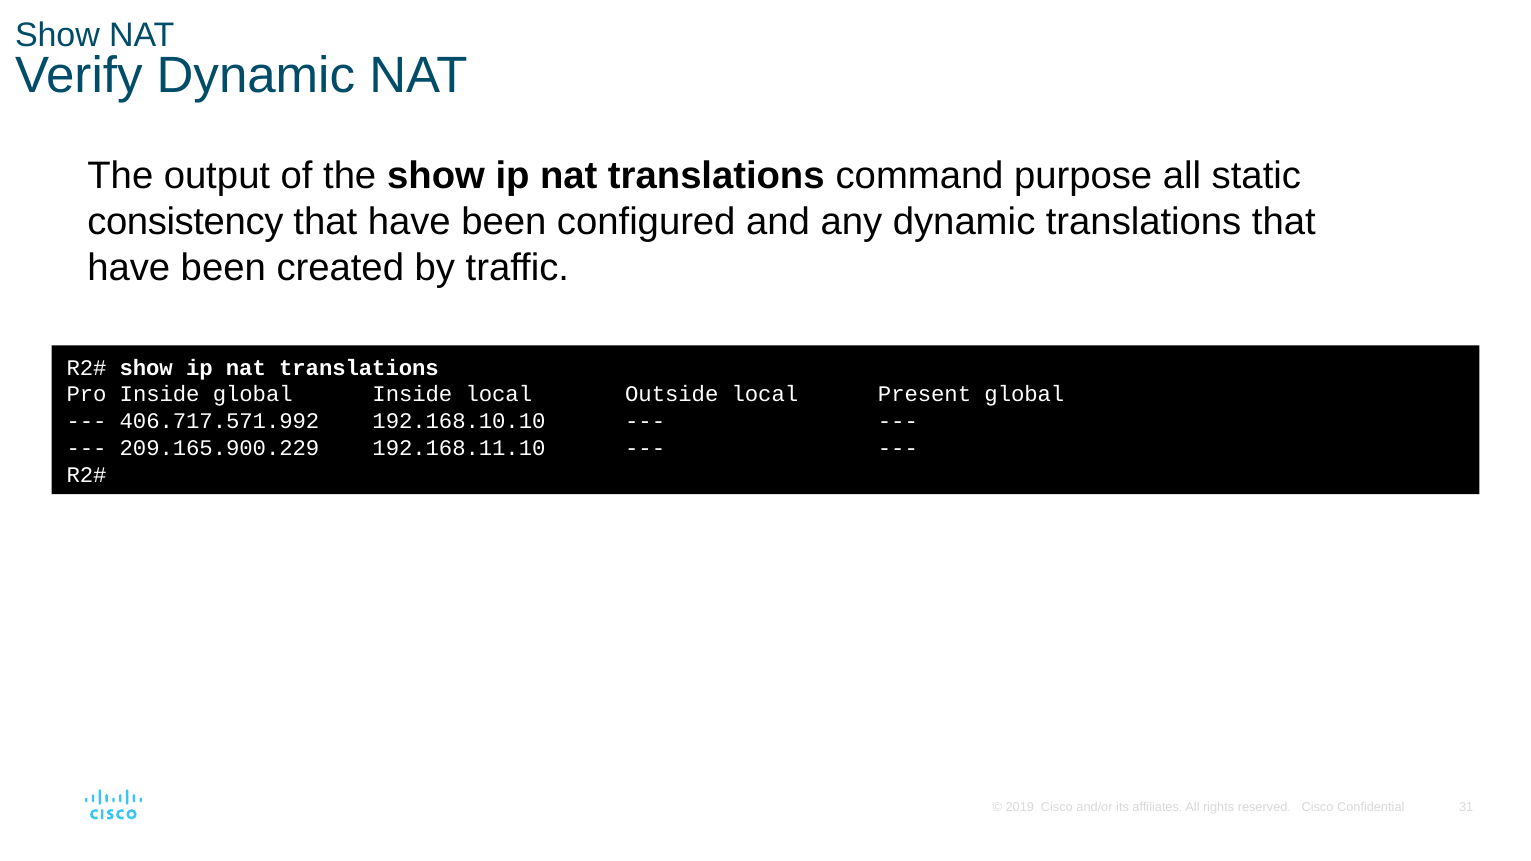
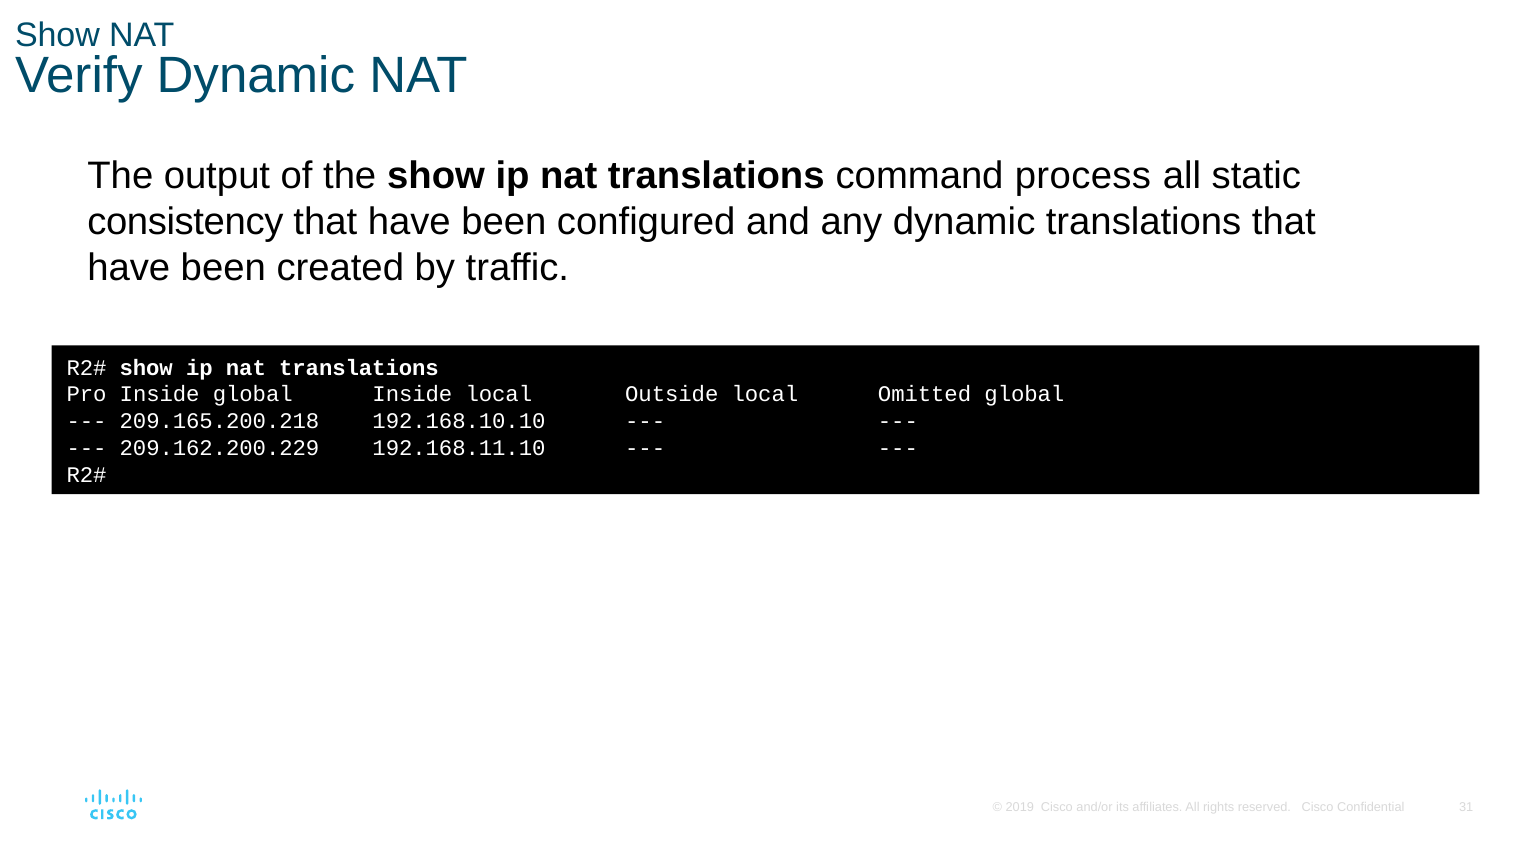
purpose: purpose -> process
Present: Present -> Omitted
406.717.571.992: 406.717.571.992 -> 209.165.200.218
209.165.900.229: 209.165.900.229 -> 209.162.200.229
